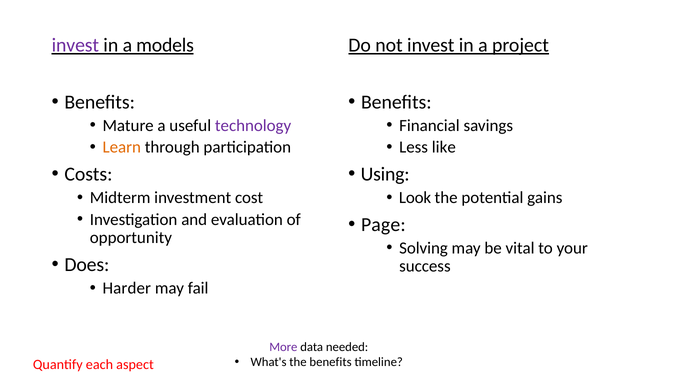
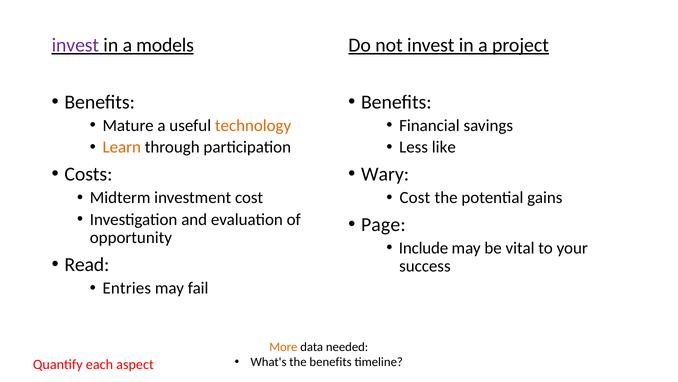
technology colour: purple -> orange
Using: Using -> Wary
Look at (415, 197): Look -> Cost
Solving: Solving -> Include
Does: Does -> Read
Harder: Harder -> Entries
More colour: purple -> orange
